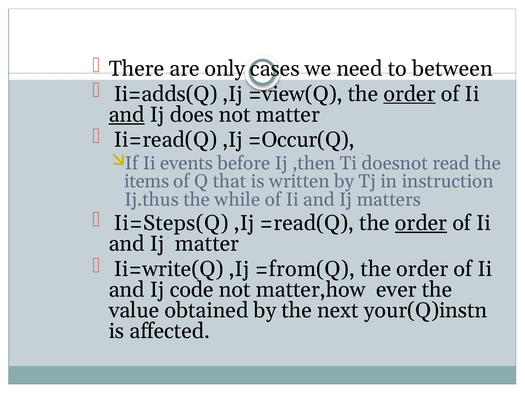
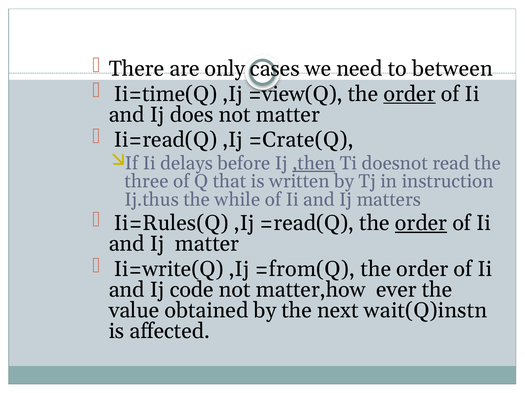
Ii=adds(Q: Ii=adds(Q -> Ii=time(Q
and at (127, 115) underline: present -> none
=Occur(Q: =Occur(Q -> =Crate(Q
events: events -> delays
,then underline: none -> present
items: items -> three
Ii=Steps(Q: Ii=Steps(Q -> Ii=Rules(Q
your(Q)instn: your(Q)instn -> wait(Q)instn
